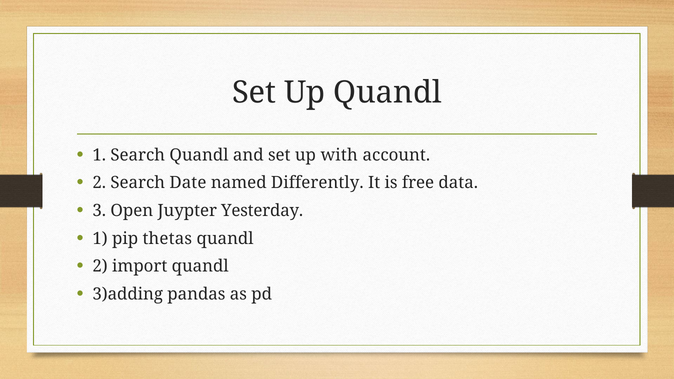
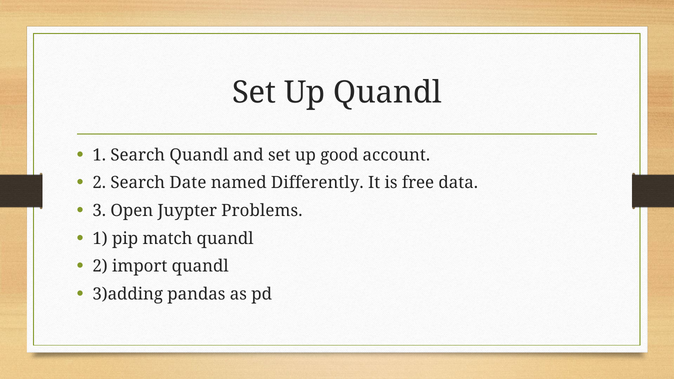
with: with -> good
Yesterday: Yesterday -> Problems
thetas: thetas -> match
